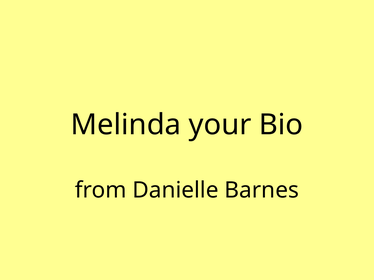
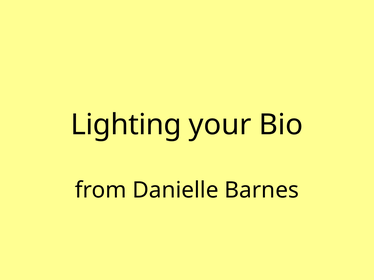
Melinda: Melinda -> Lighting
